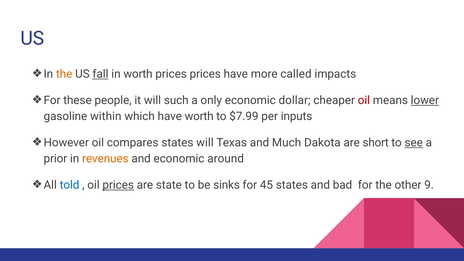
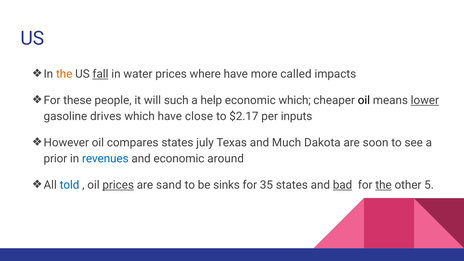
in worth: worth -> water
prices prices: prices -> where
only: only -> help
economic dollar: dollar -> which
oil at (364, 100) colour: red -> black
within: within -> drives
have worth: worth -> close
$7.99: $7.99 -> $2.17
states will: will -> july
short: short -> soon
see underline: present -> none
revenues colour: orange -> blue
state: state -> sand
45: 45 -> 35
bad underline: none -> present
the at (384, 185) underline: none -> present
9: 9 -> 5
